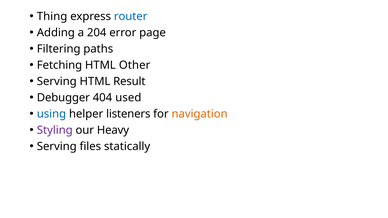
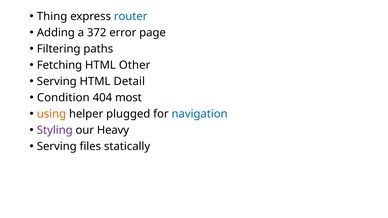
204: 204 -> 372
Result: Result -> Detail
Debugger: Debugger -> Condition
used: used -> most
using colour: blue -> orange
listeners: listeners -> plugged
navigation colour: orange -> blue
